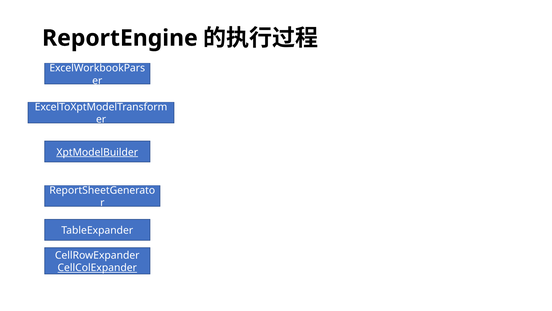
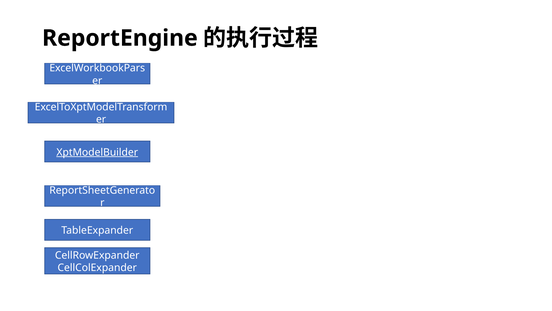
CellColExpander underline: present -> none
